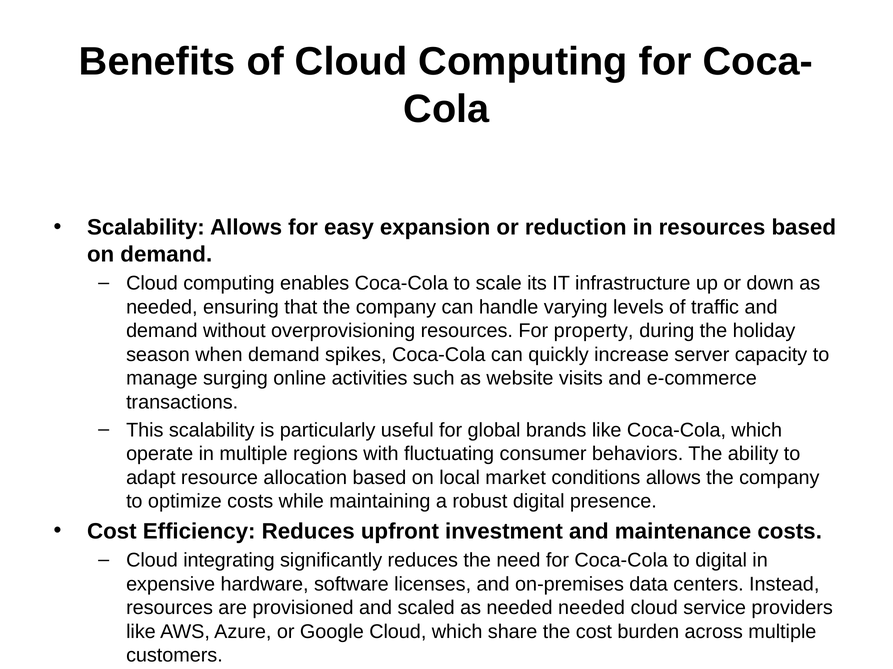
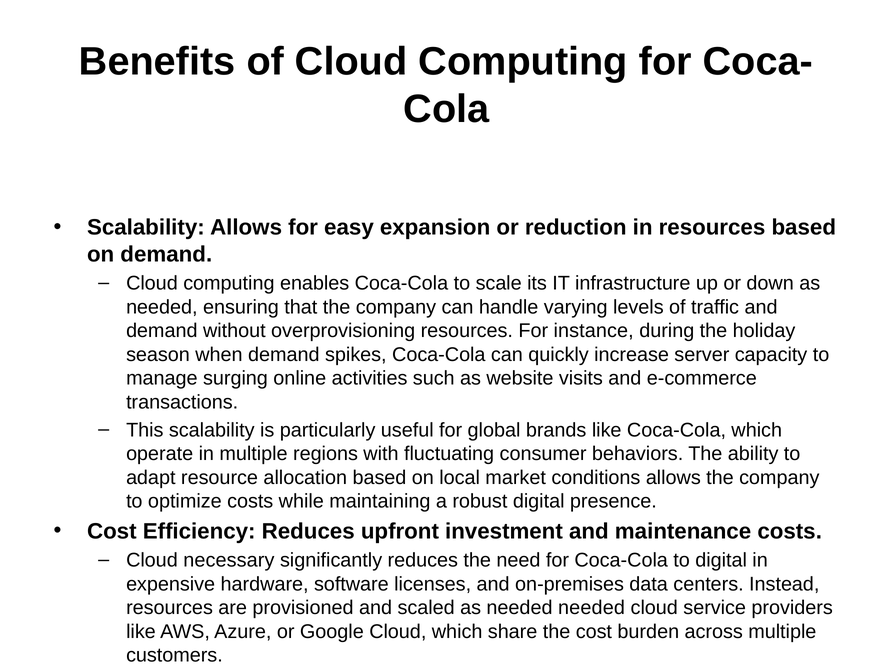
resources For property: property -> instance
integrating: integrating -> necessary
